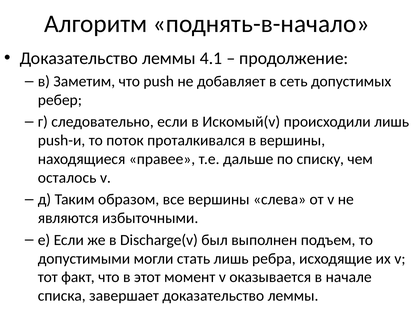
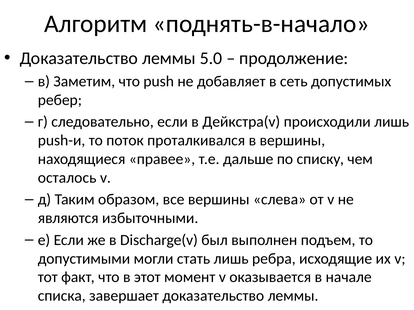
4.1: 4.1 -> 5.0
Искомый(v: Искомый(v -> Дейкстра(v
